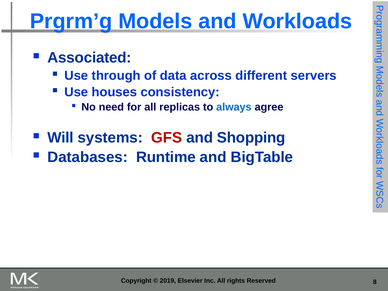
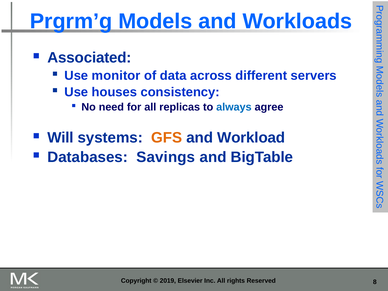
through: through -> monitor
GFS colour: red -> orange
Shopping: Shopping -> Workload
Runtime: Runtime -> Savings
